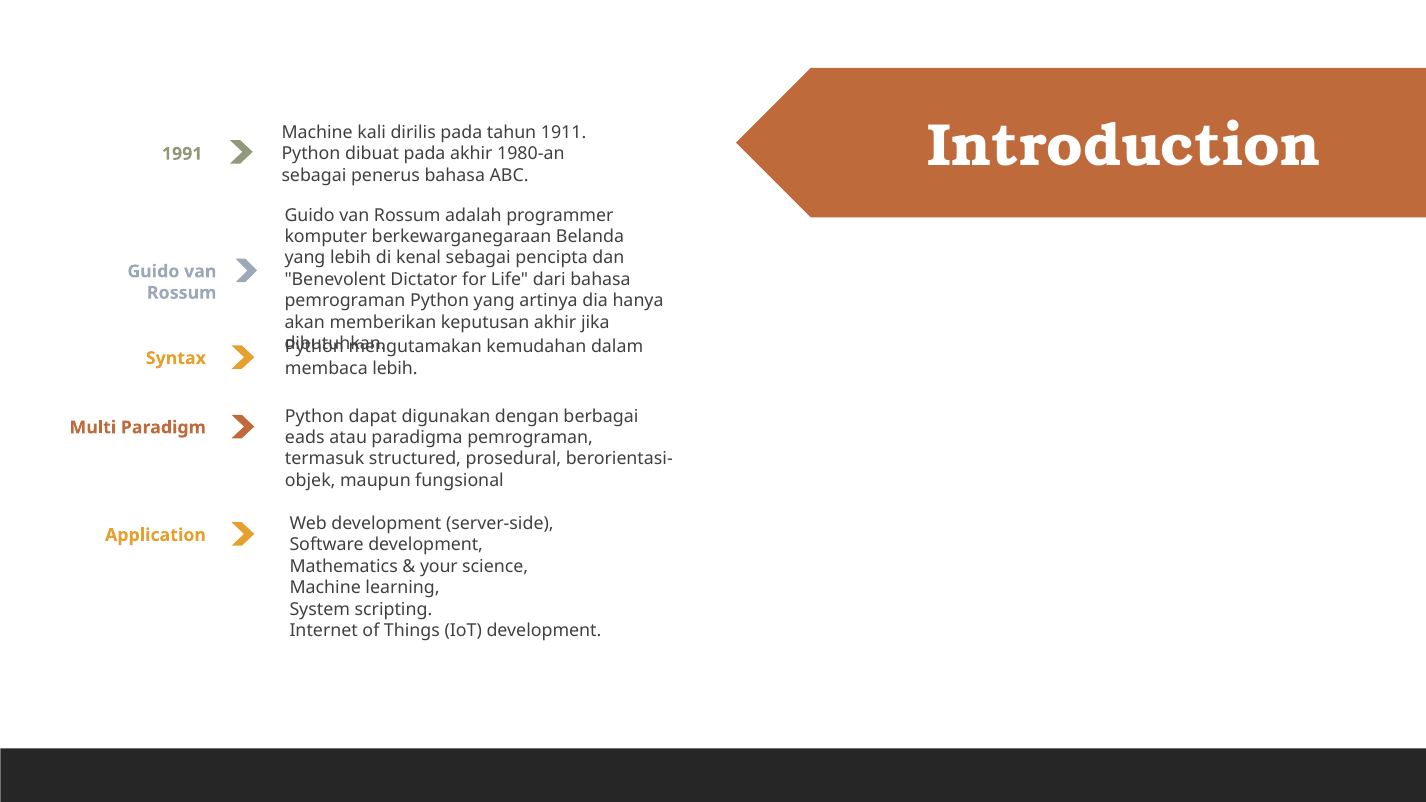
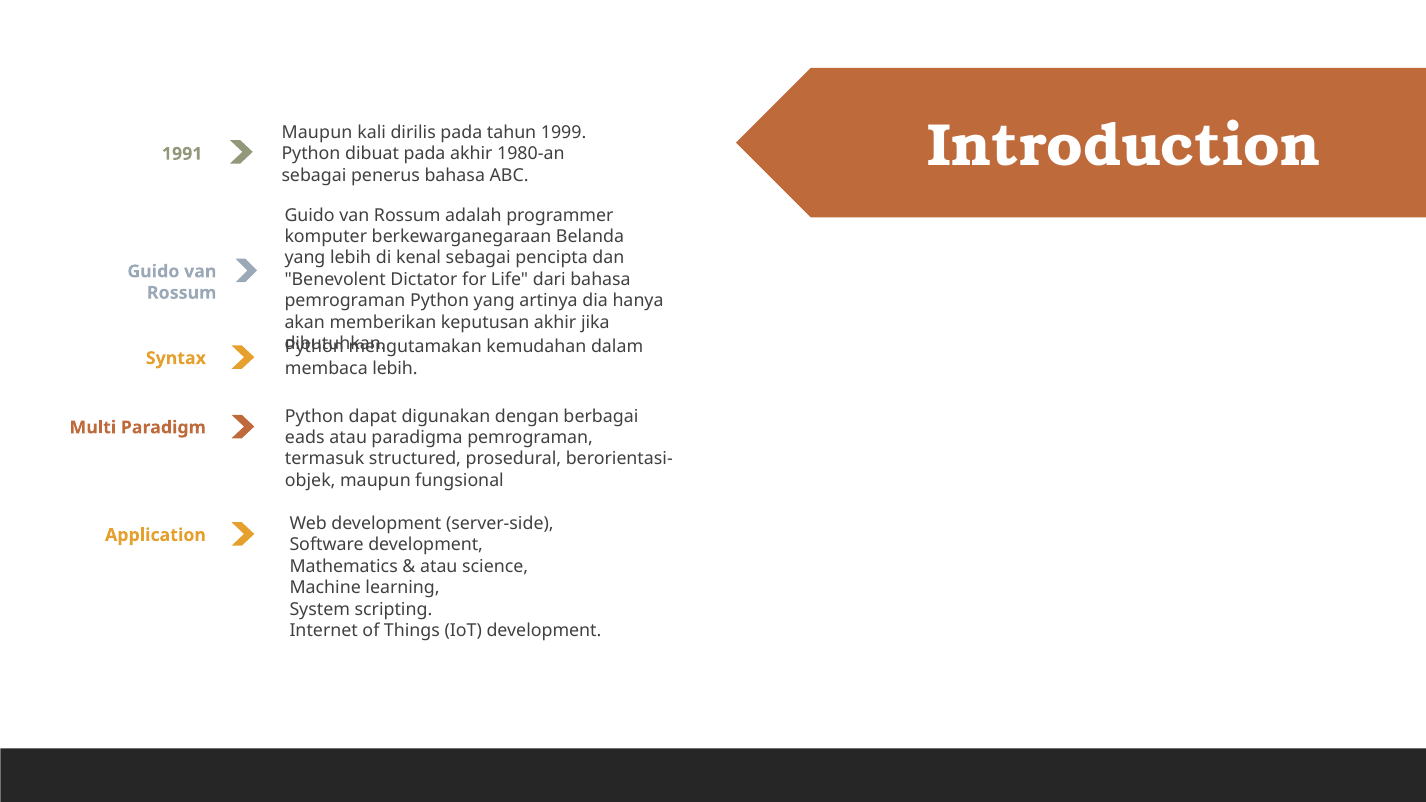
Machine at (317, 133): Machine -> Maupun
1911: 1911 -> 1999
your at (439, 567): your -> atau
